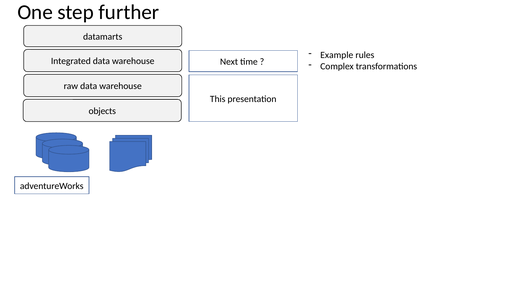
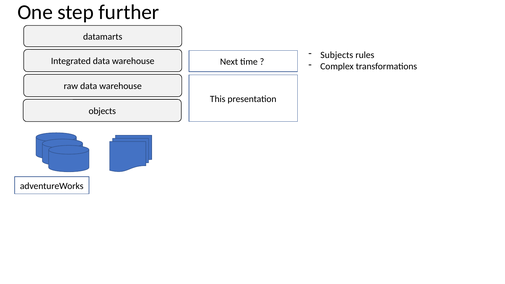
Example: Example -> Subjects
